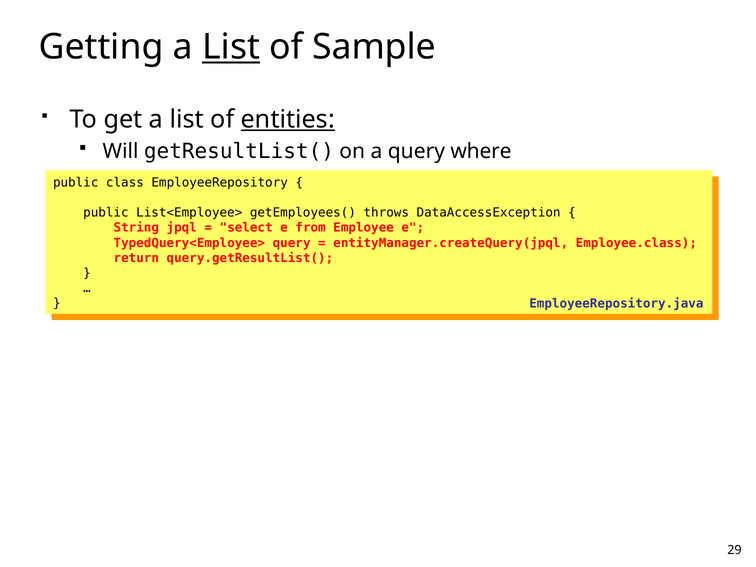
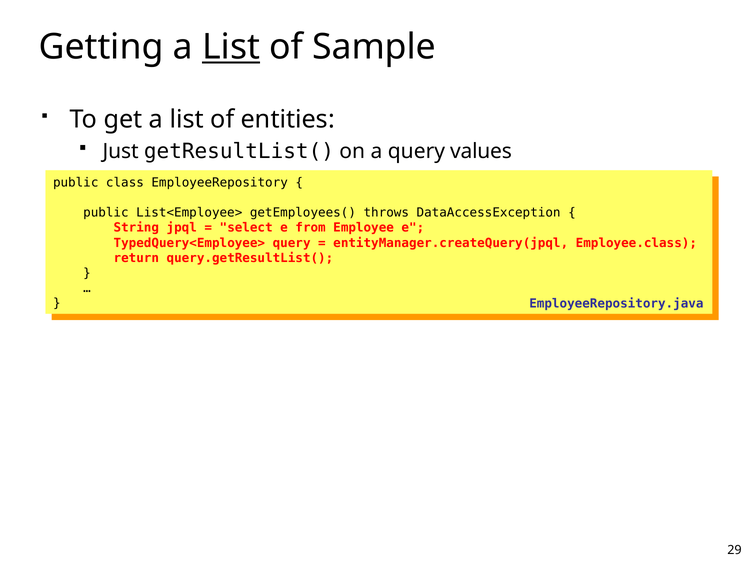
entities underline: present -> none
Will: Will -> Just
where: where -> values
